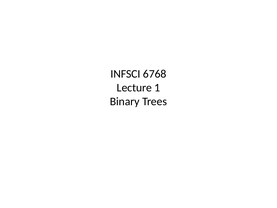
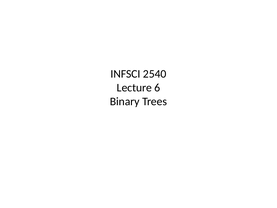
6768: 6768 -> 2540
1: 1 -> 6
